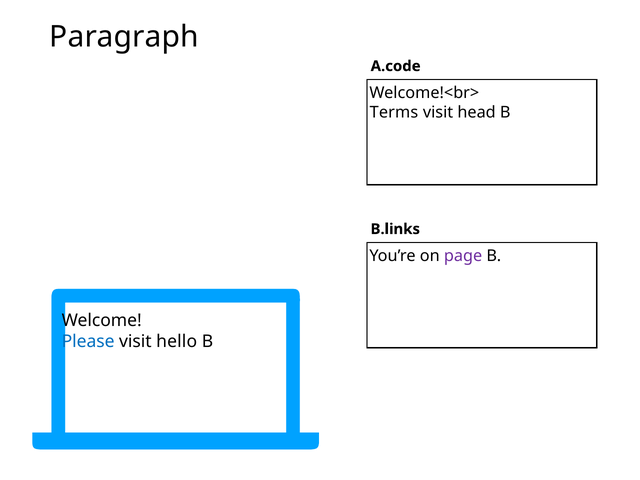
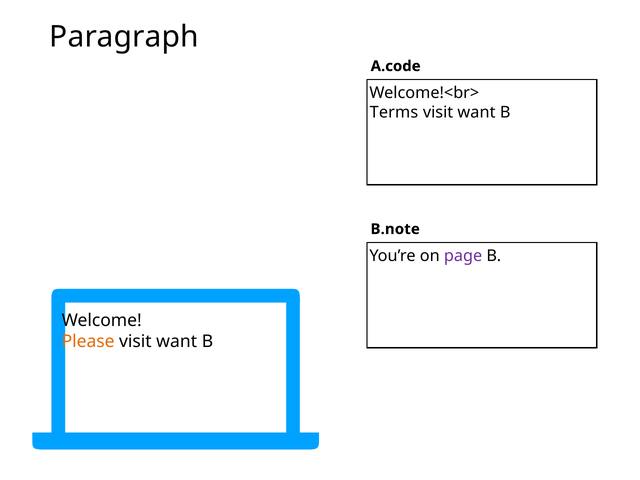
head at (477, 112): head -> want
B.links: B.links -> B.note
Please colour: blue -> orange
hello at (177, 342): hello -> want
